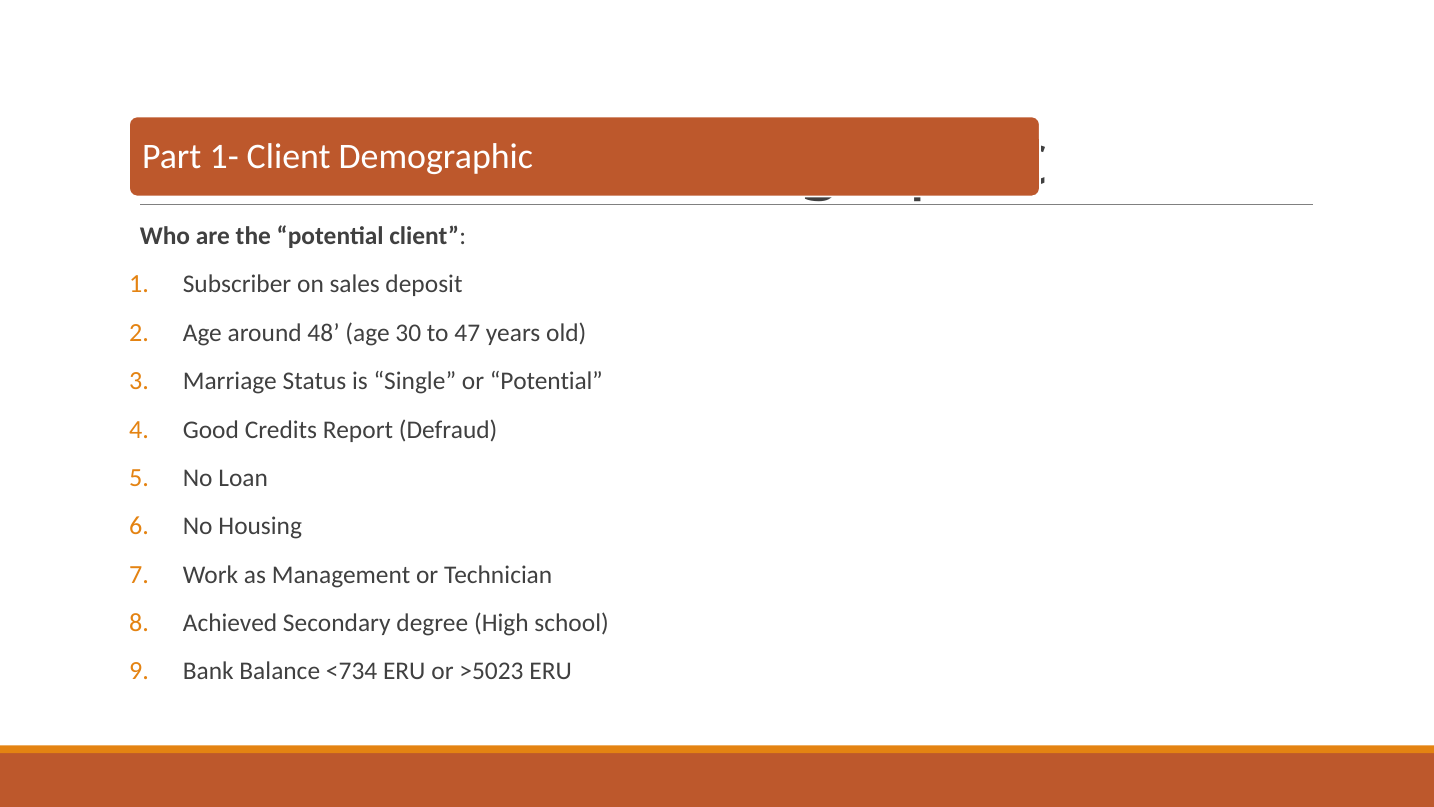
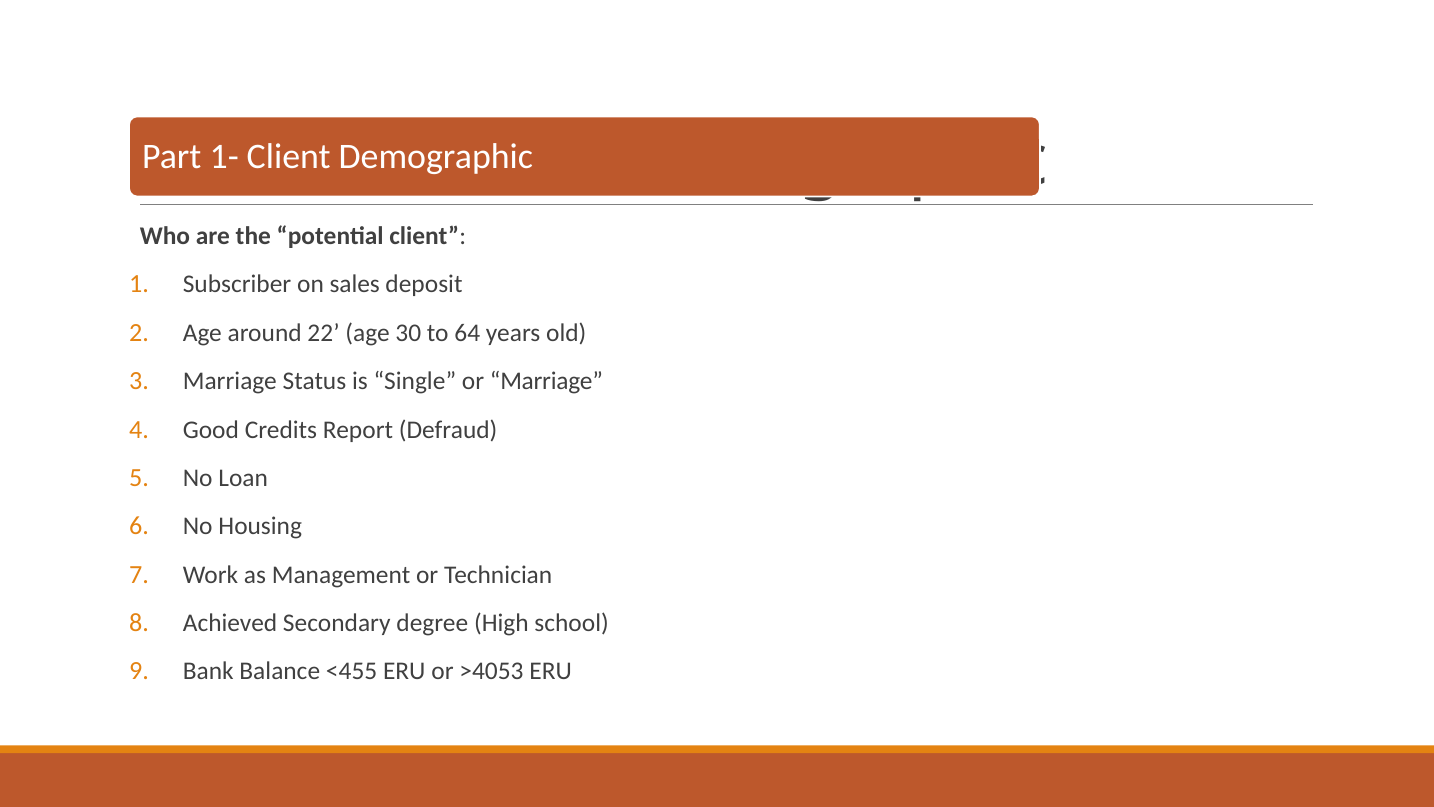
48: 48 -> 22
47: 47 -> 64
or Potential: Potential -> Marriage
<734: <734 -> <455
>5023: >5023 -> >4053
